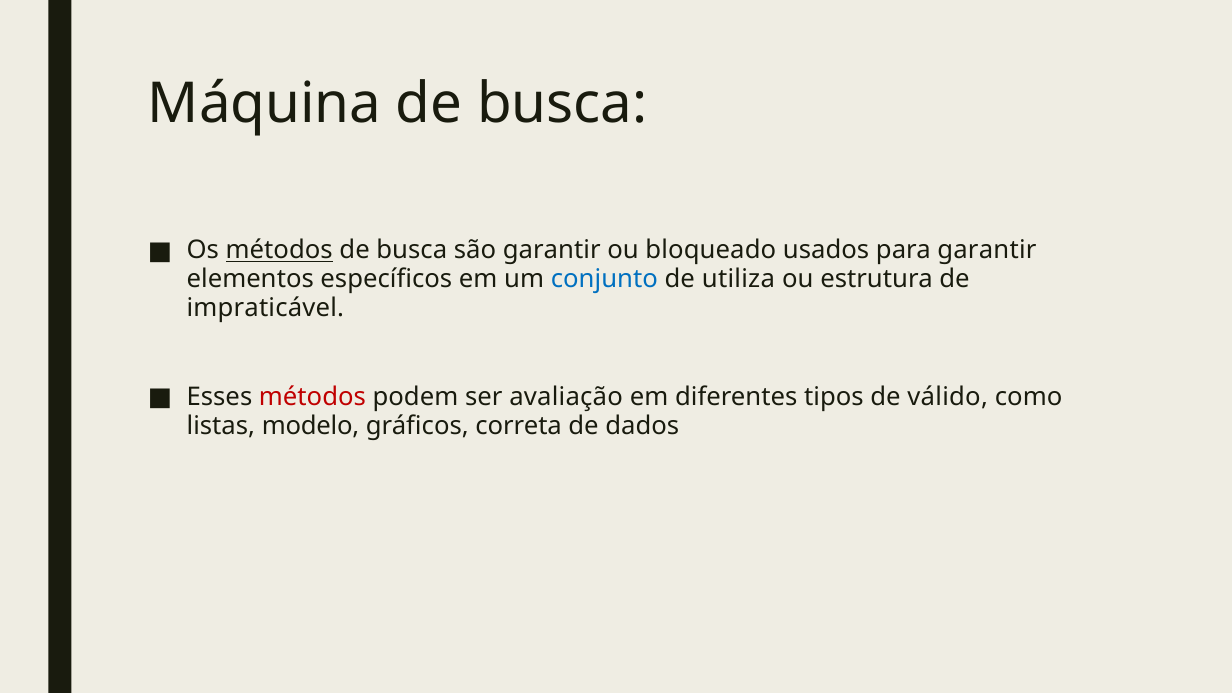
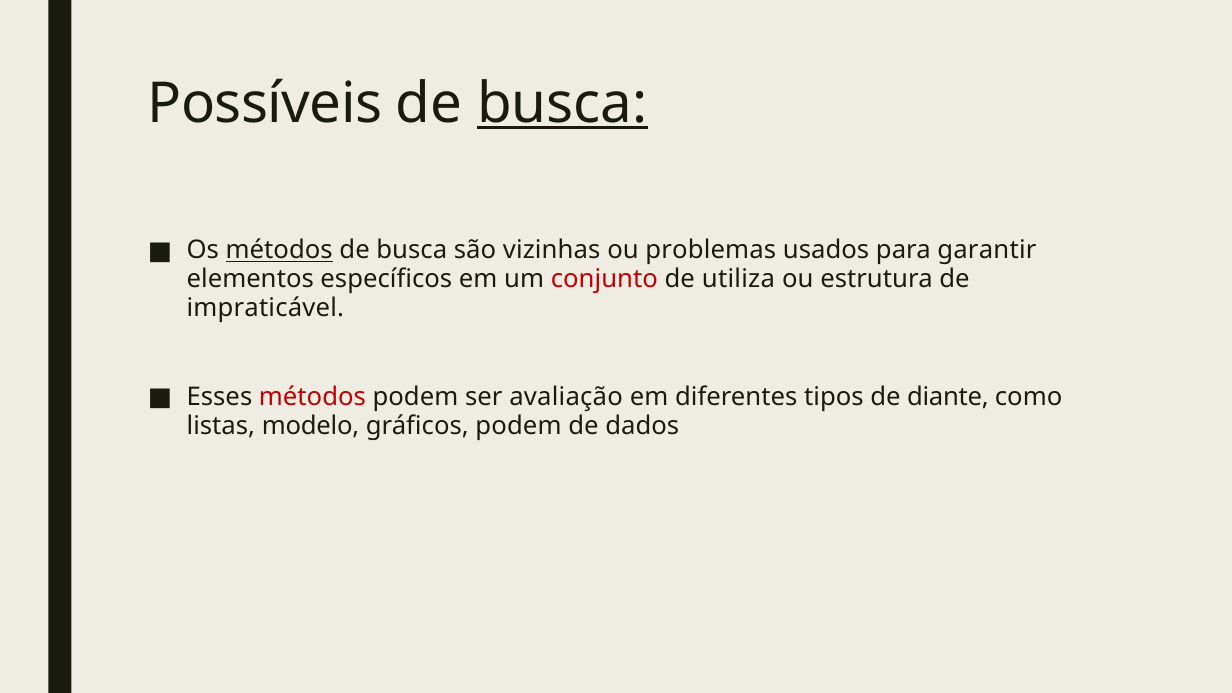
Máquina: Máquina -> Possíveis
busca at (562, 104) underline: none -> present
são garantir: garantir -> vizinhas
bloqueado: bloqueado -> problemas
conjunto colour: blue -> red
válido: válido -> diante
gráficos correta: correta -> podem
